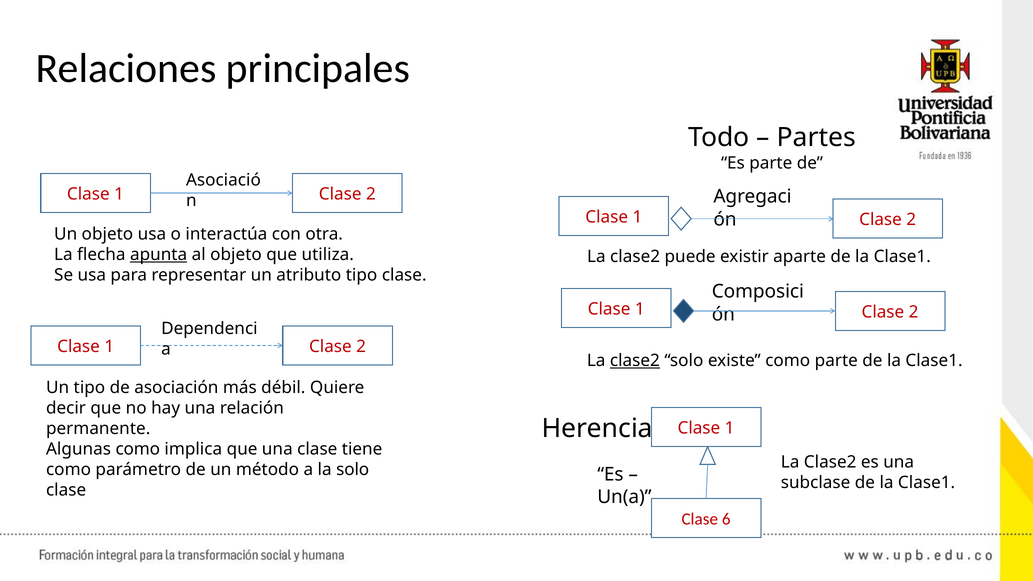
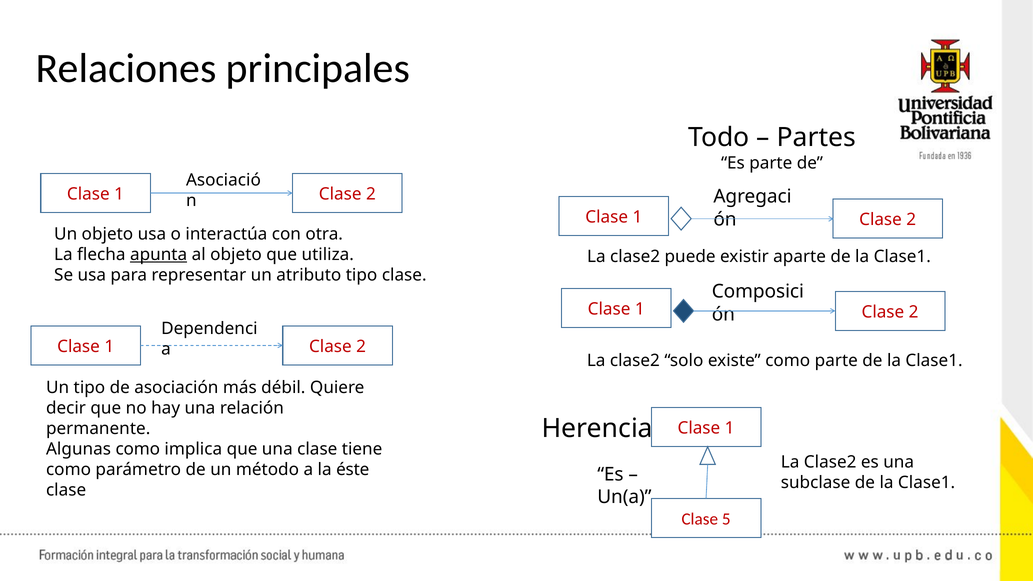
clase2 at (635, 361) underline: present -> none
la solo: solo -> éste
6: 6 -> 5
